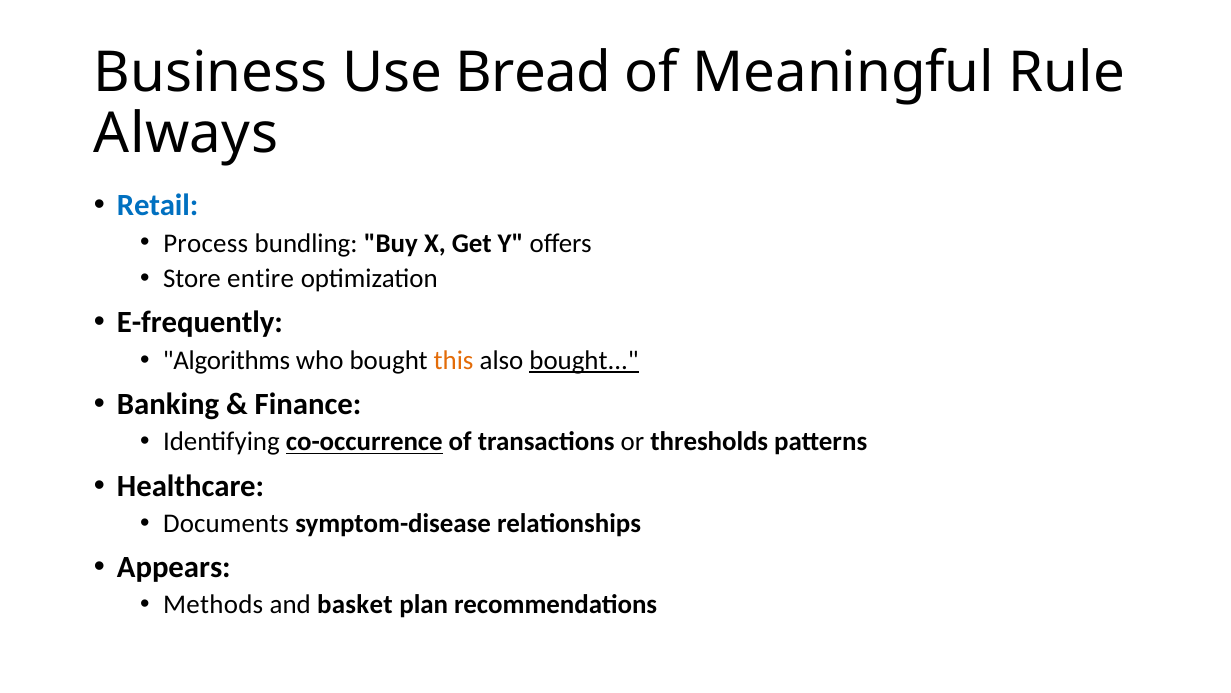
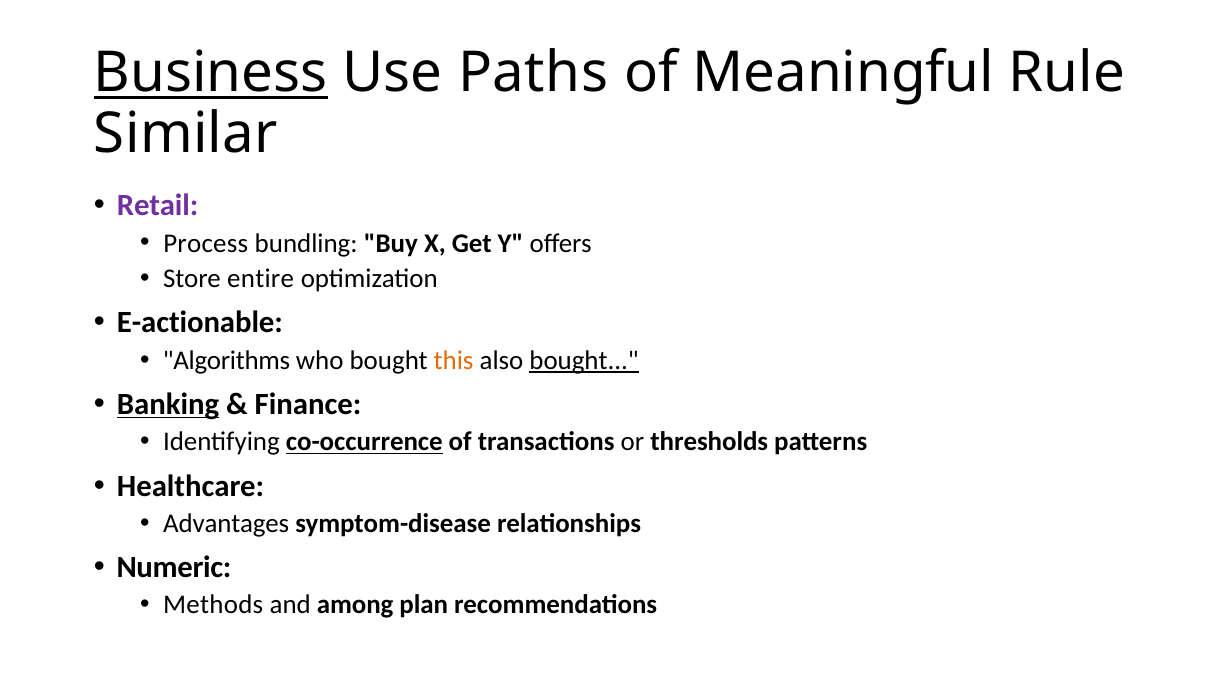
Business underline: none -> present
Bread: Bread -> Paths
Always: Always -> Similar
Retail colour: blue -> purple
E-frequently: E-frequently -> E-actionable
Banking underline: none -> present
Documents: Documents -> Advantages
Appears: Appears -> Numeric
basket: basket -> among
